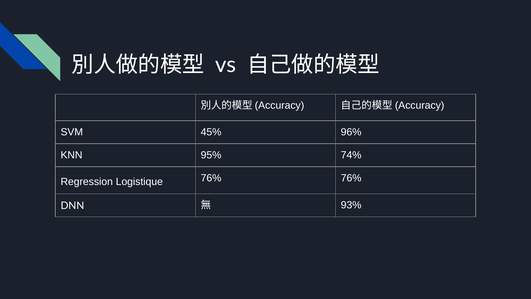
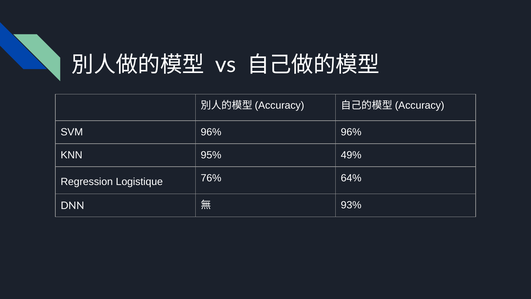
SVM 45%: 45% -> 96%
74%: 74% -> 49%
76% 76%: 76% -> 64%
